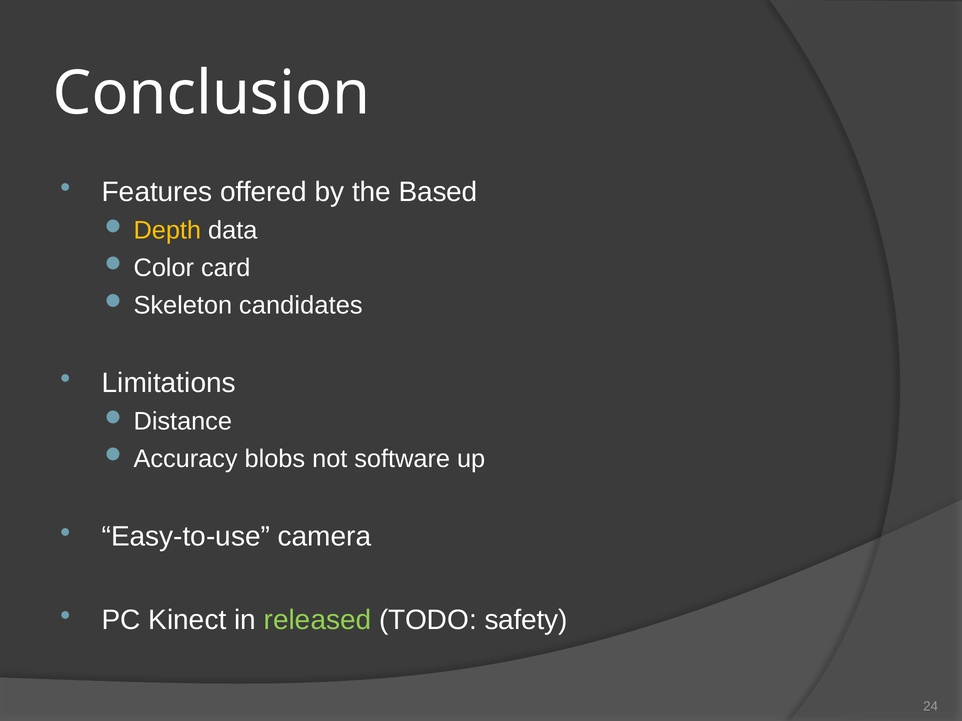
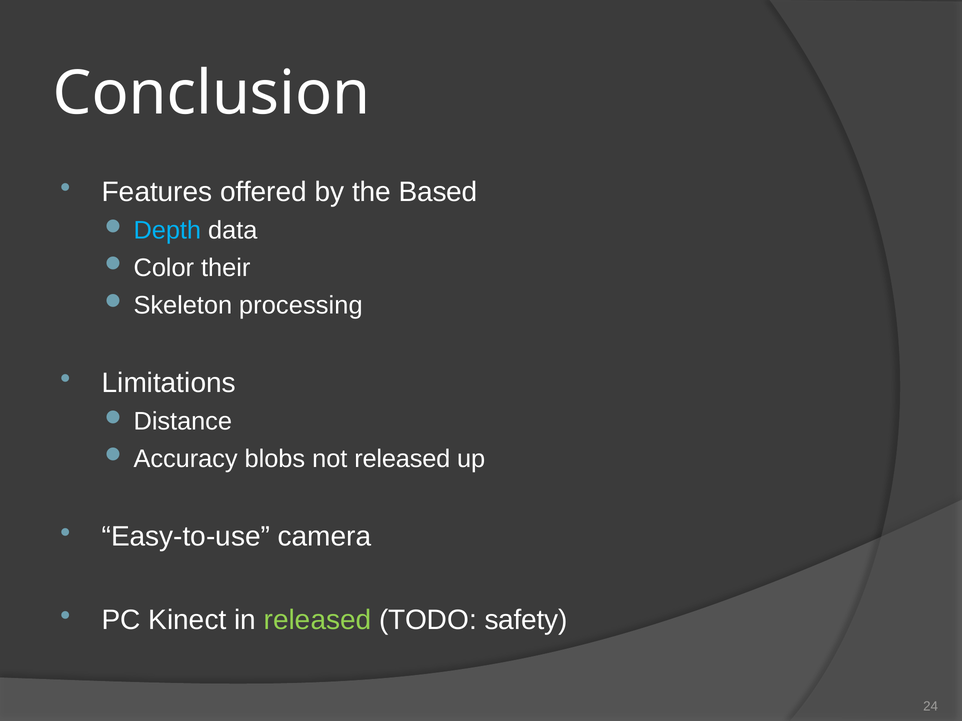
Depth colour: yellow -> light blue
card: card -> their
candidates: candidates -> processing
not software: software -> released
